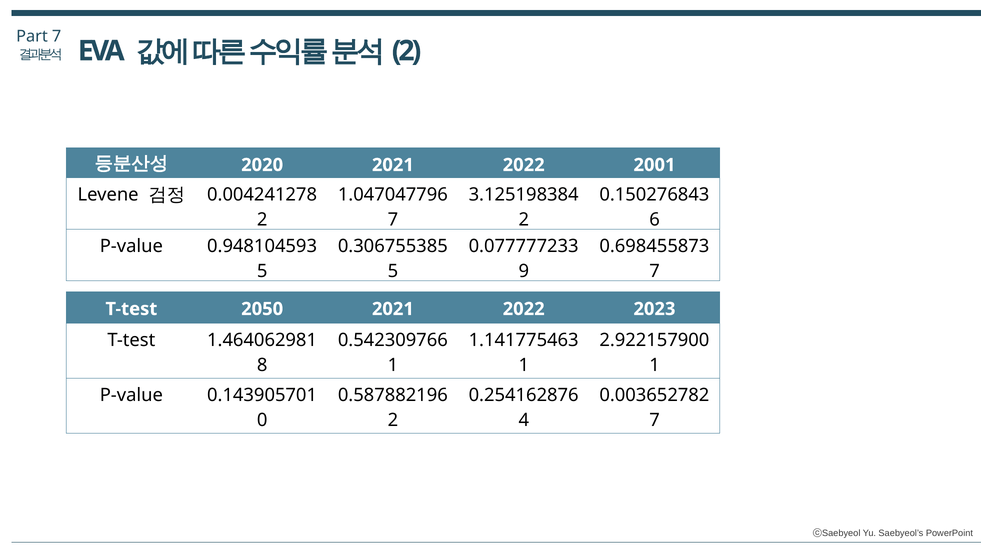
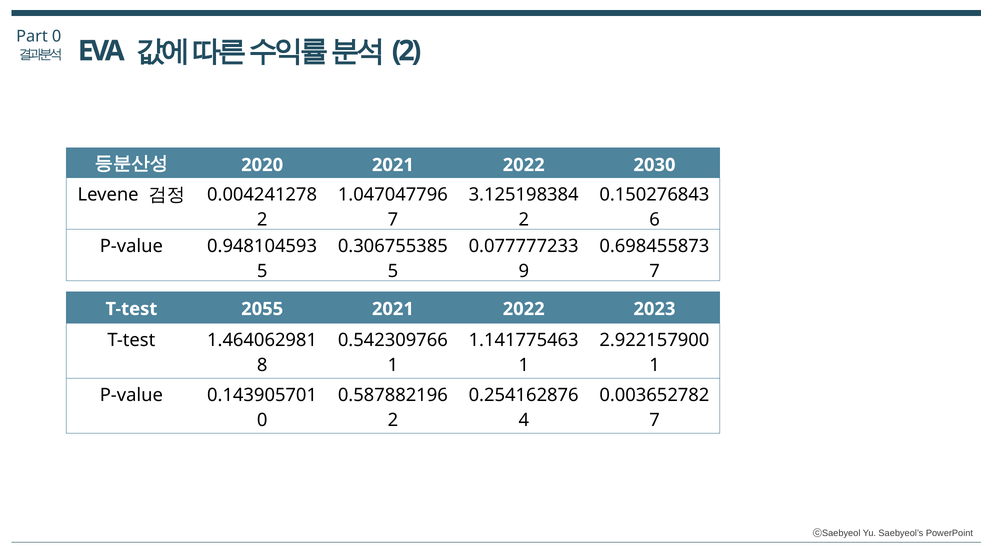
Part 7: 7 -> 0
2001: 2001 -> 2030
2050: 2050 -> 2055
